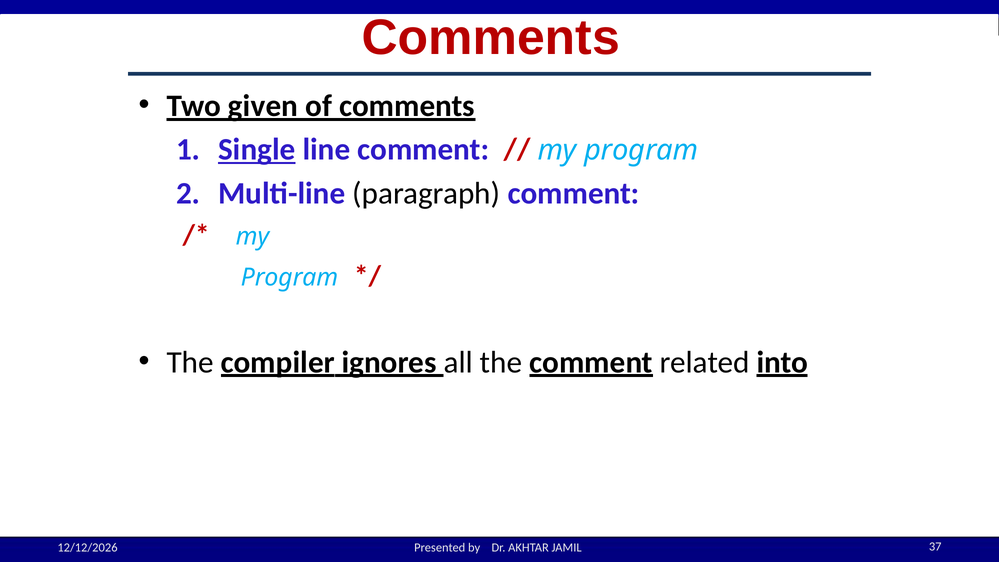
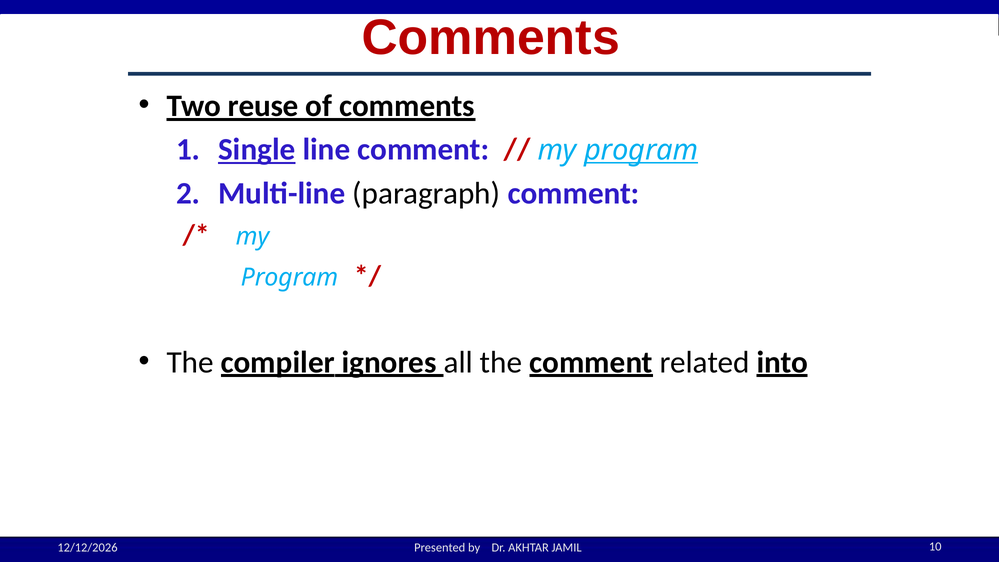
given: given -> reuse
program at (641, 150) underline: none -> present
37: 37 -> 10
